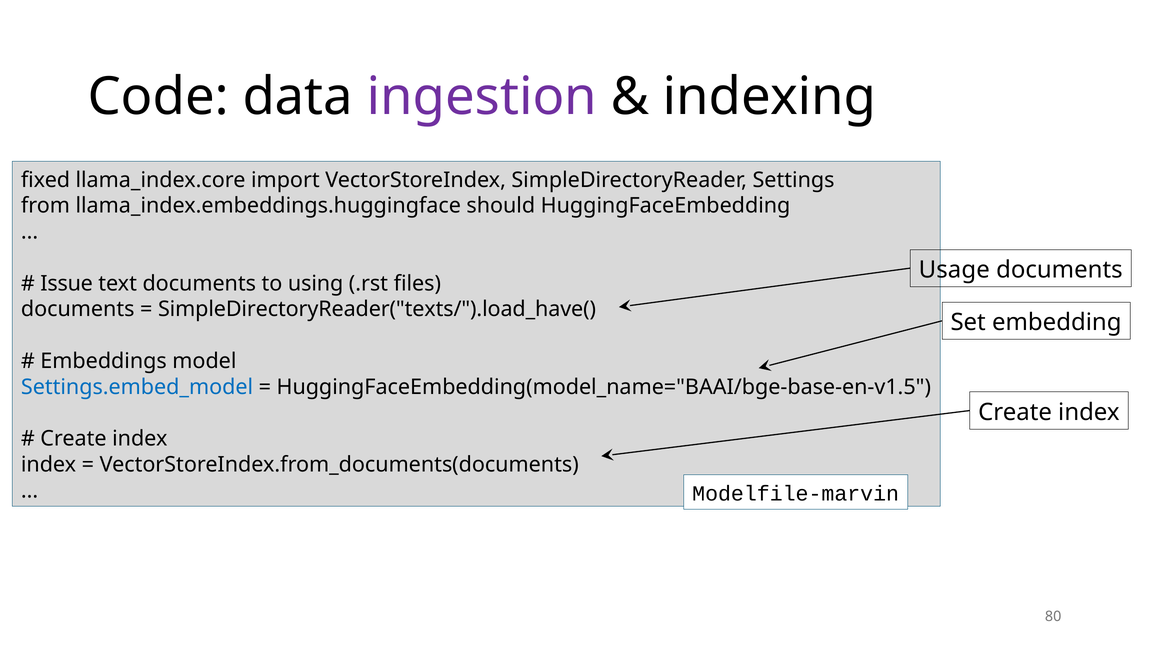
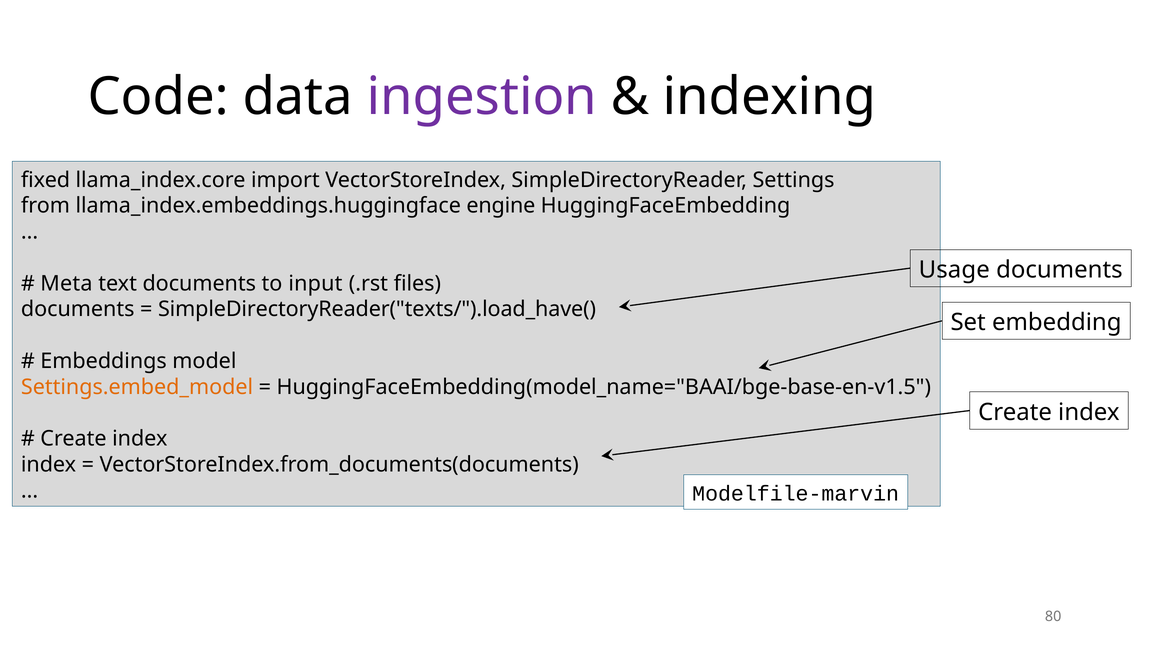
should: should -> engine
Issue: Issue -> Meta
using: using -> input
Settings.embed_model colour: blue -> orange
